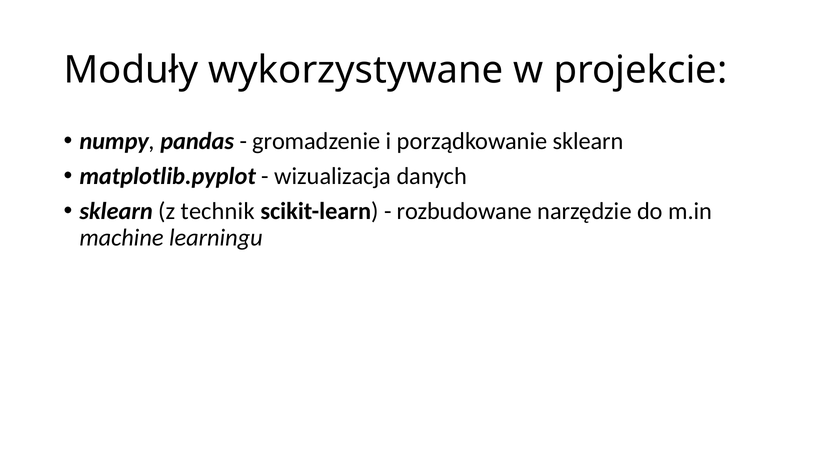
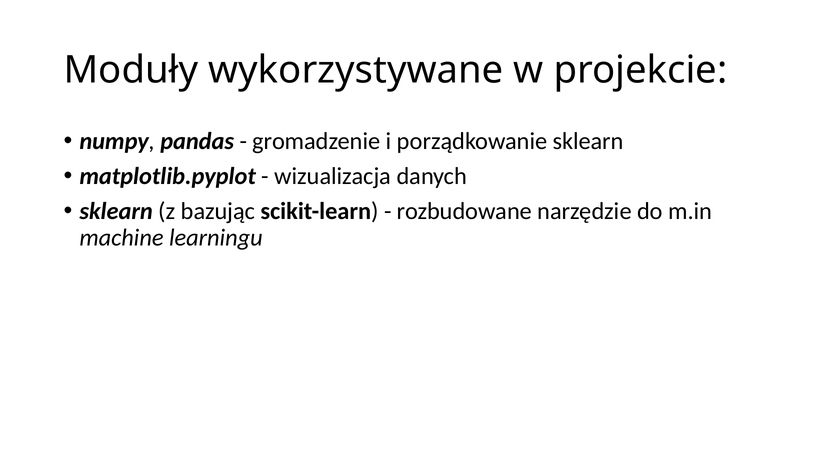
technik: technik -> bazując
